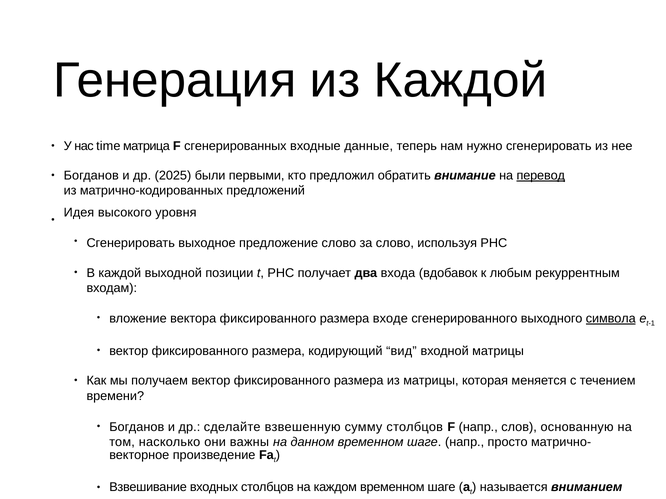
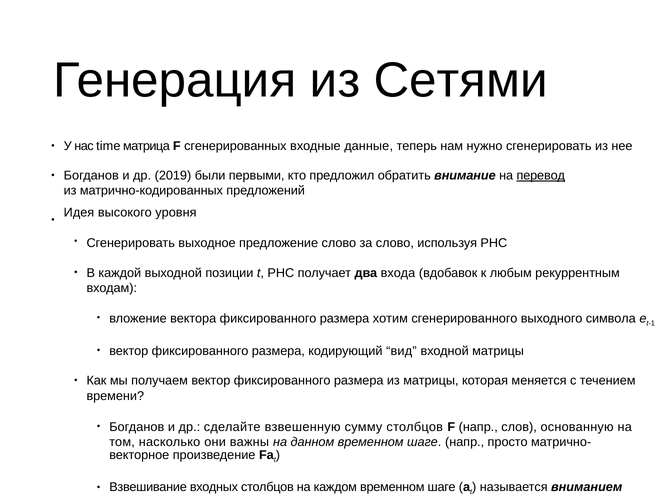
из Каждой: Каждой -> Сетями
2025: 2025 -> 2019
входе: входе -> хотим
символа underline: present -> none
